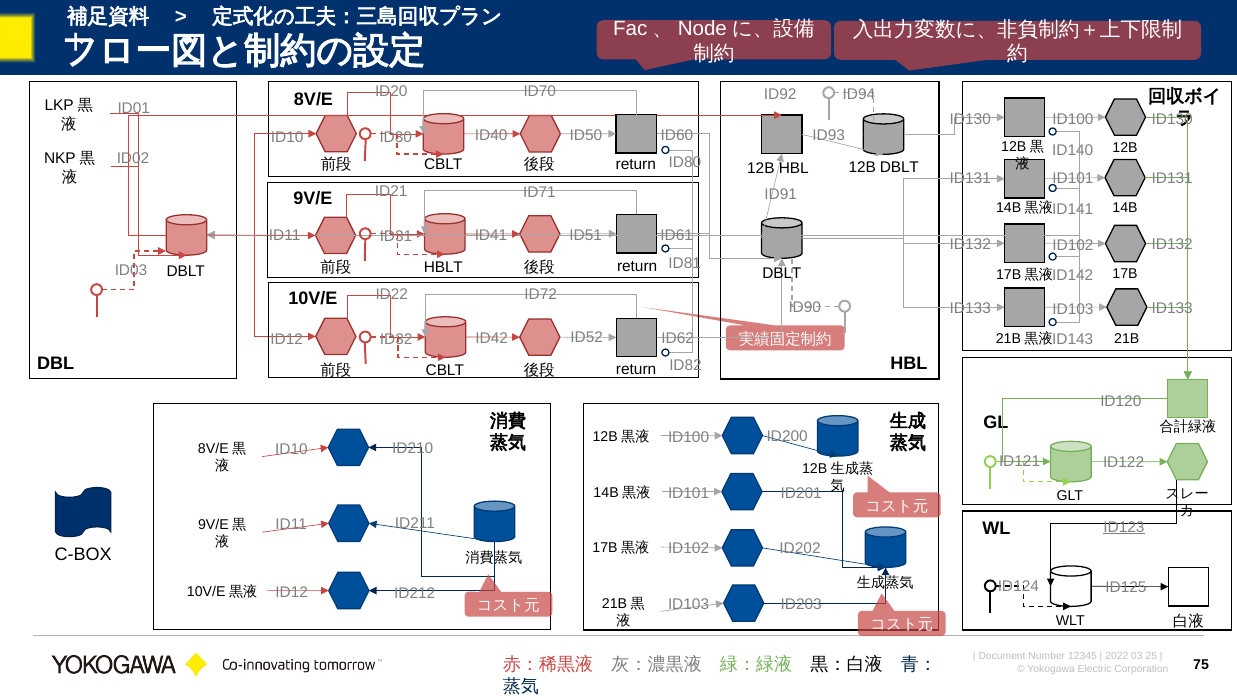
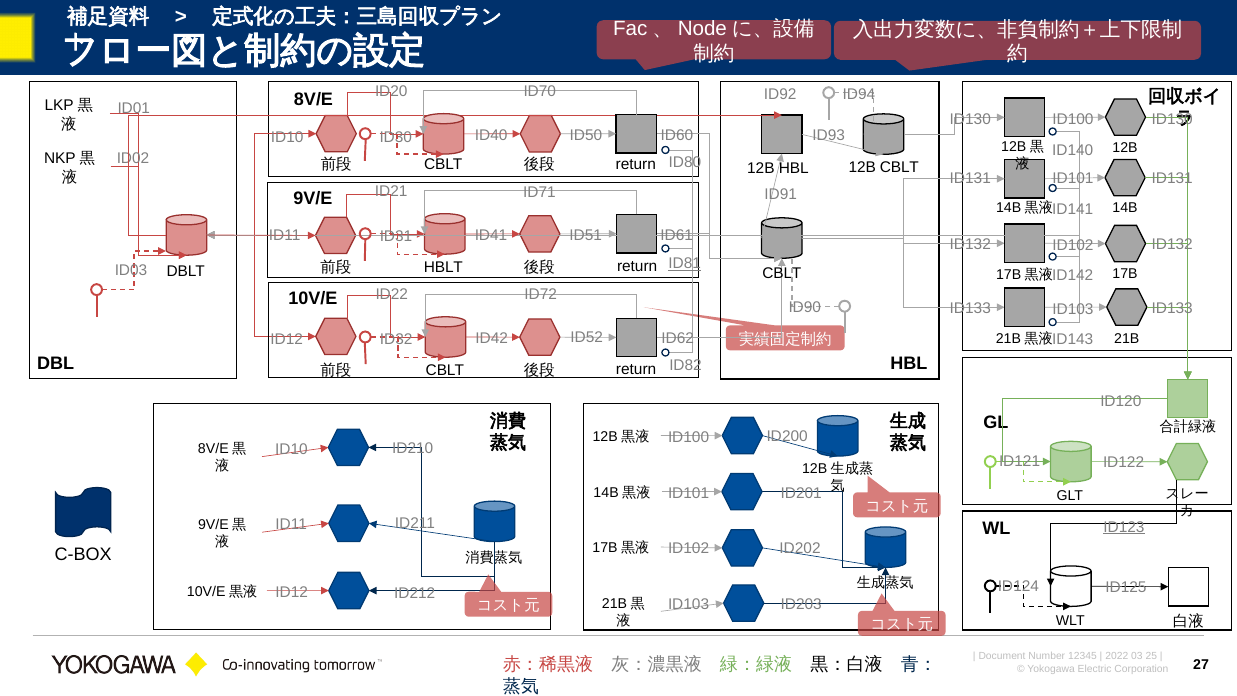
12B DBLT: DBLT -> CBLT
ID81 underline: none -> present
DBLT at (782, 274): DBLT -> CBLT
75: 75 -> 27
